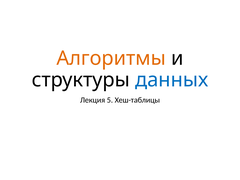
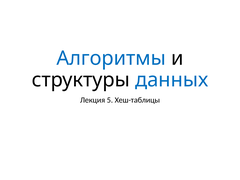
Алгоритмы colour: orange -> blue
